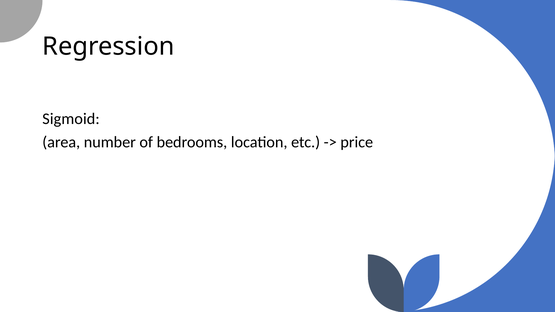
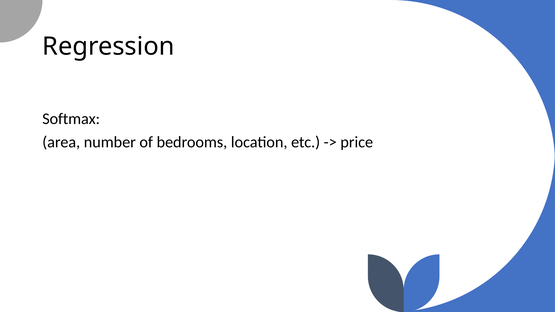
Sigmoid: Sigmoid -> Softmax
